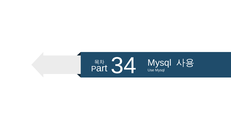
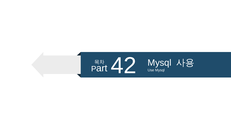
34: 34 -> 42
